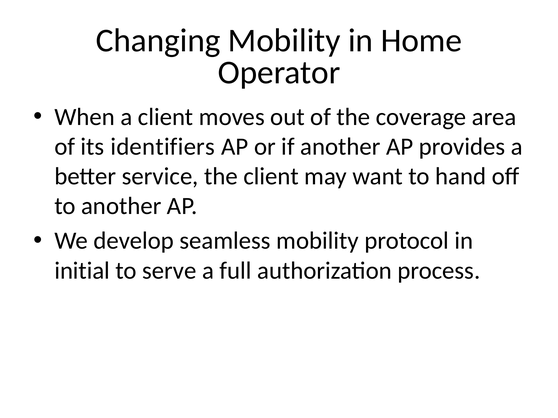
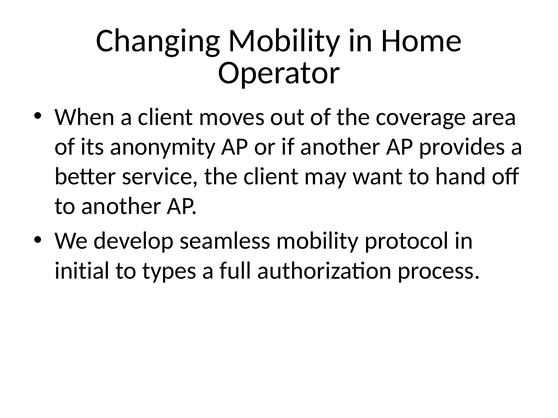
identifiers: identifiers -> anonymity
serve: serve -> types
